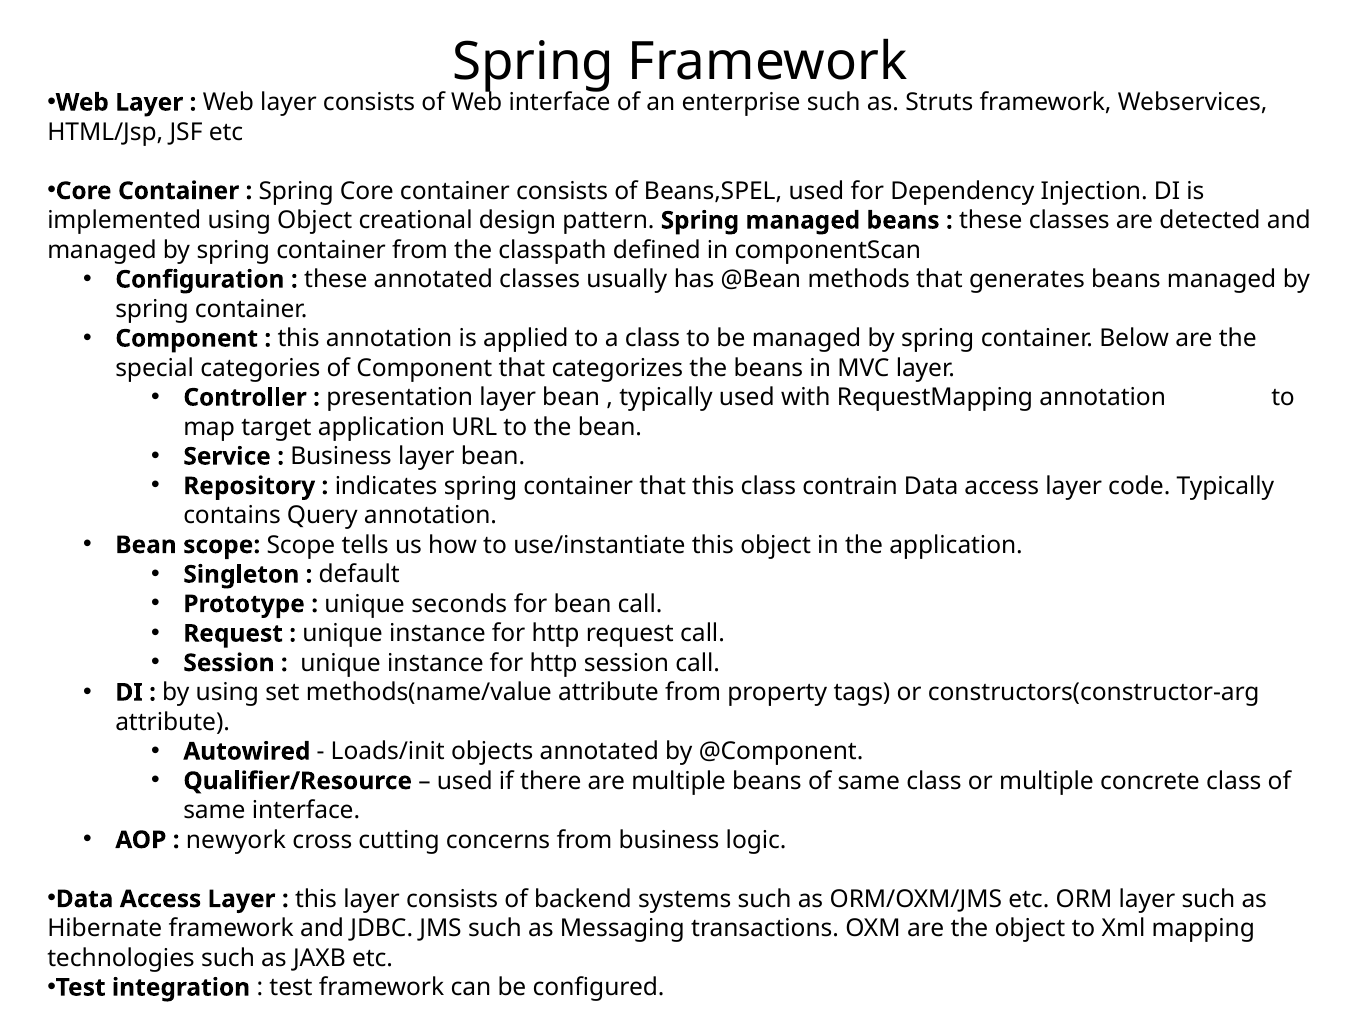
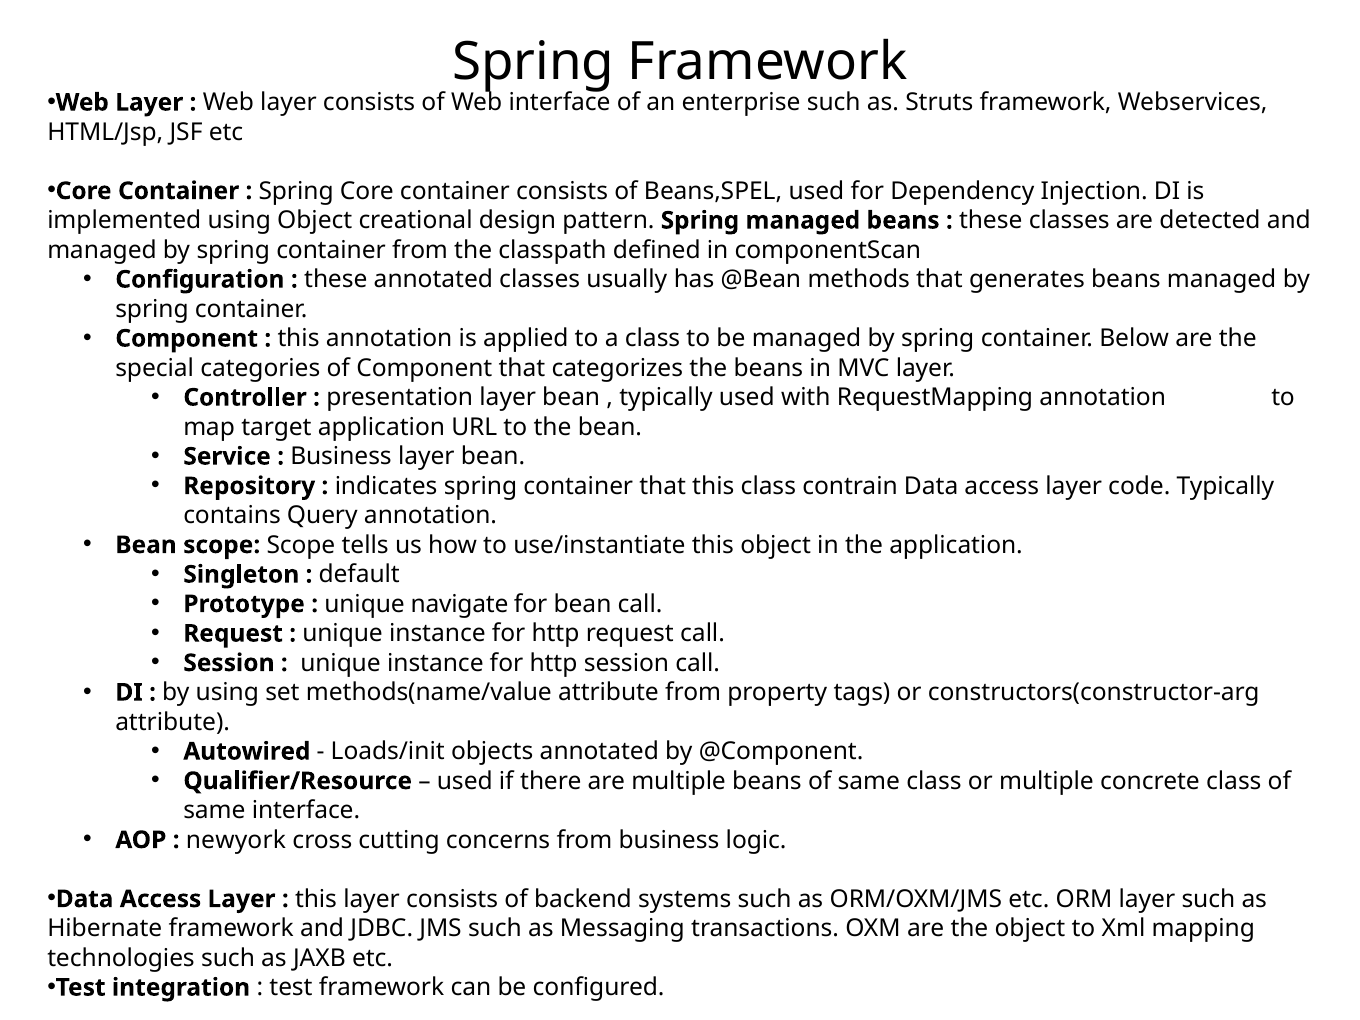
seconds: seconds -> navigate
